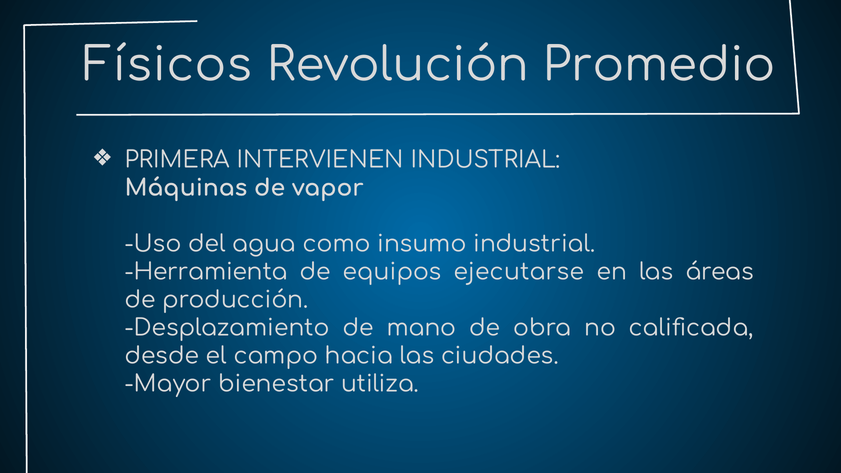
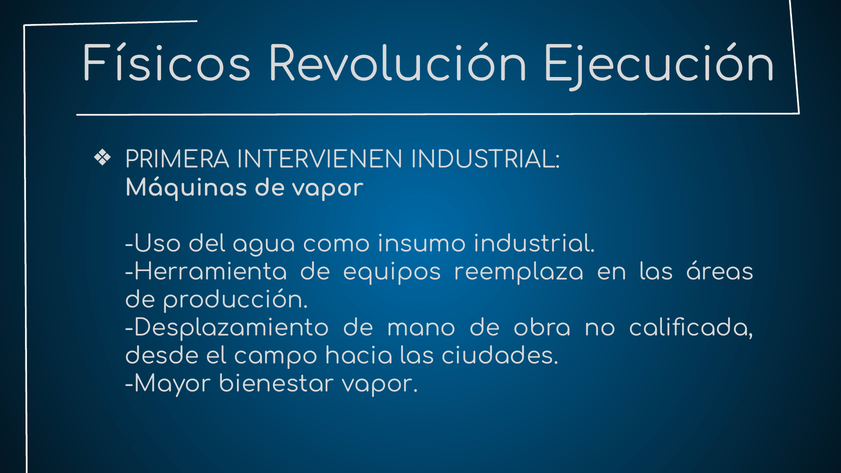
Promedio: Promedio -> Ejecución
ejecutarse: ejecutarse -> reemplaza
bienestar utiliza: utiliza -> vapor
